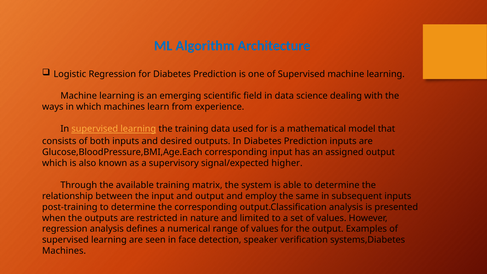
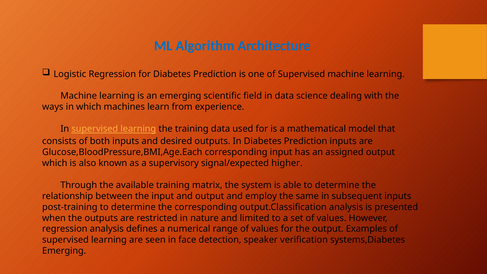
Machines at (64, 251): Machines -> Emerging
